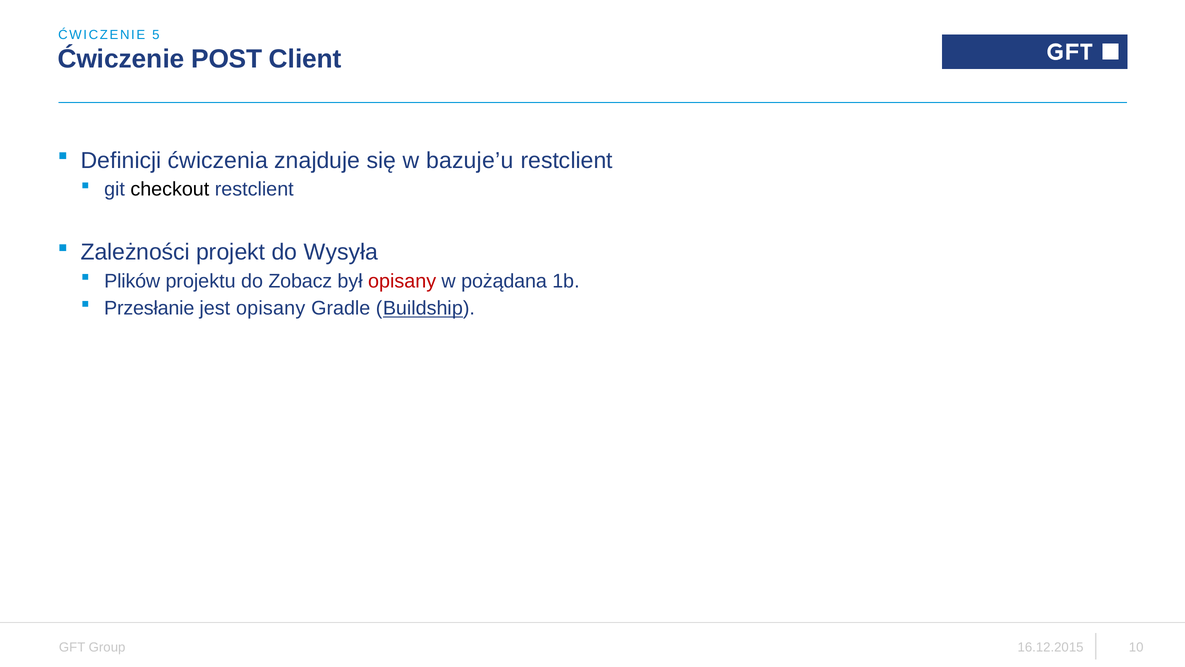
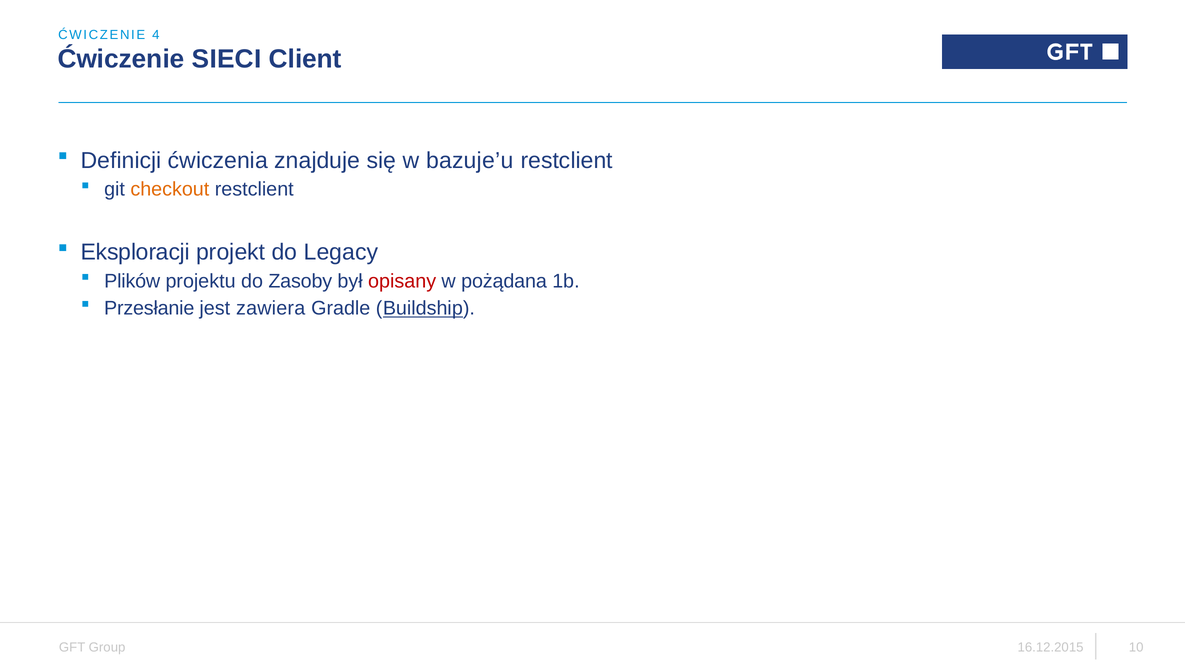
5: 5 -> 4
POST: POST -> SIECI
checkout colour: black -> orange
Zależności: Zależności -> Eksploracji
Wysyła: Wysyła -> Legacy
Zobacz: Zobacz -> Zasoby
jest opisany: opisany -> zawiera
